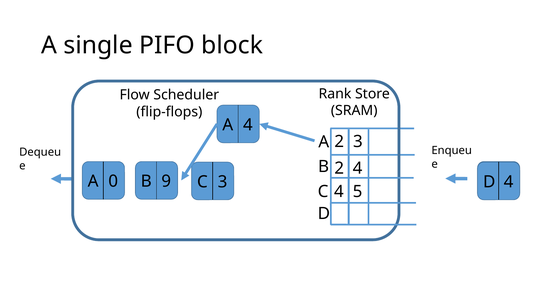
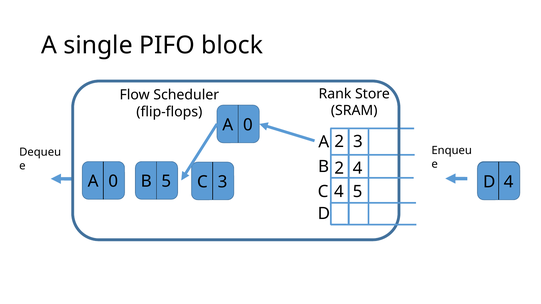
4 at (248, 125): 4 -> 0
B 9: 9 -> 5
